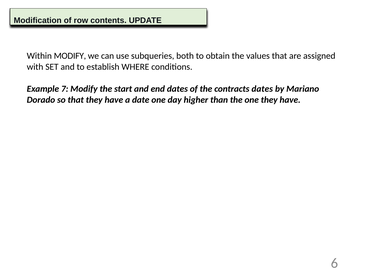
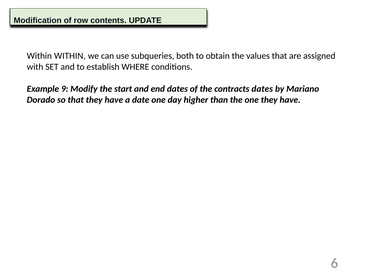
Within MODIFY: MODIFY -> WITHIN
7: 7 -> 9
